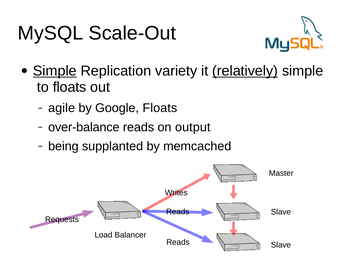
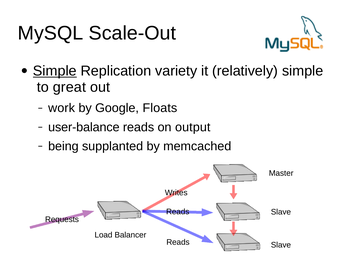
relatively underline: present -> none
to floats: floats -> great
agile: agile -> work
over-balance: over-balance -> user-balance
